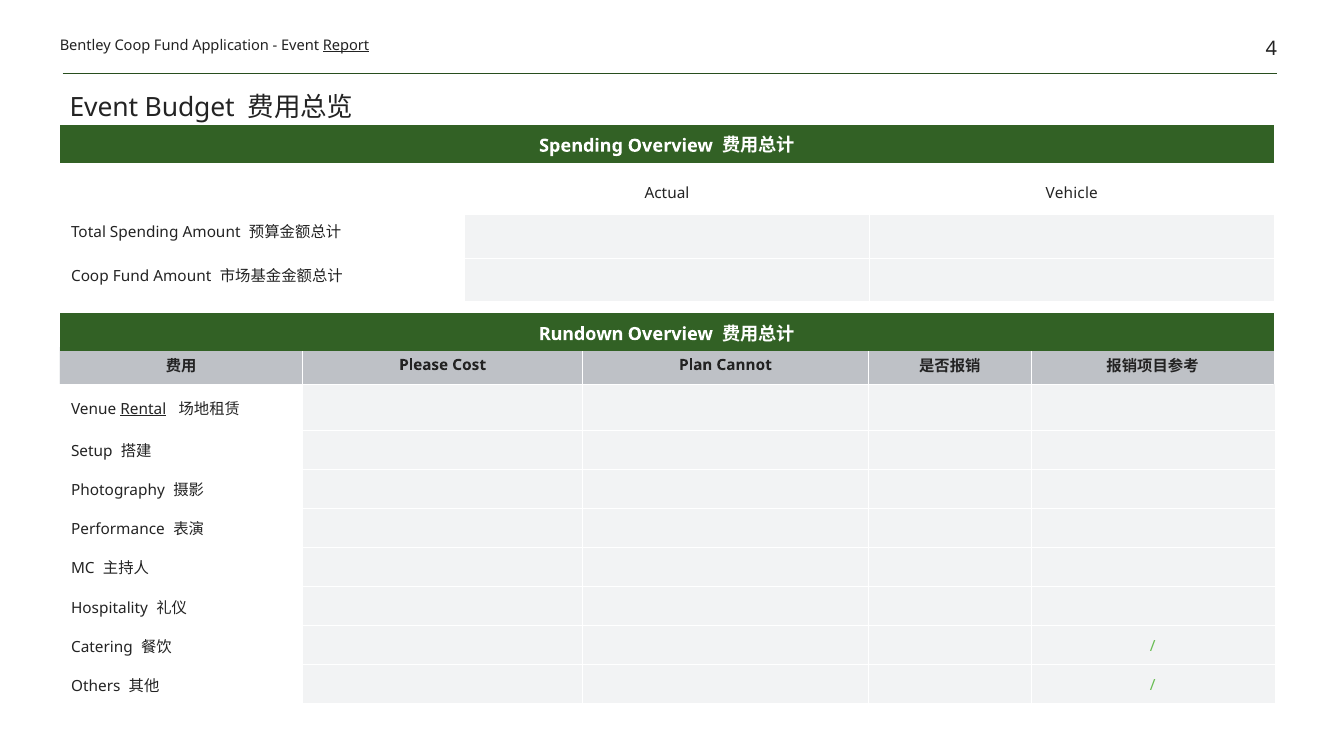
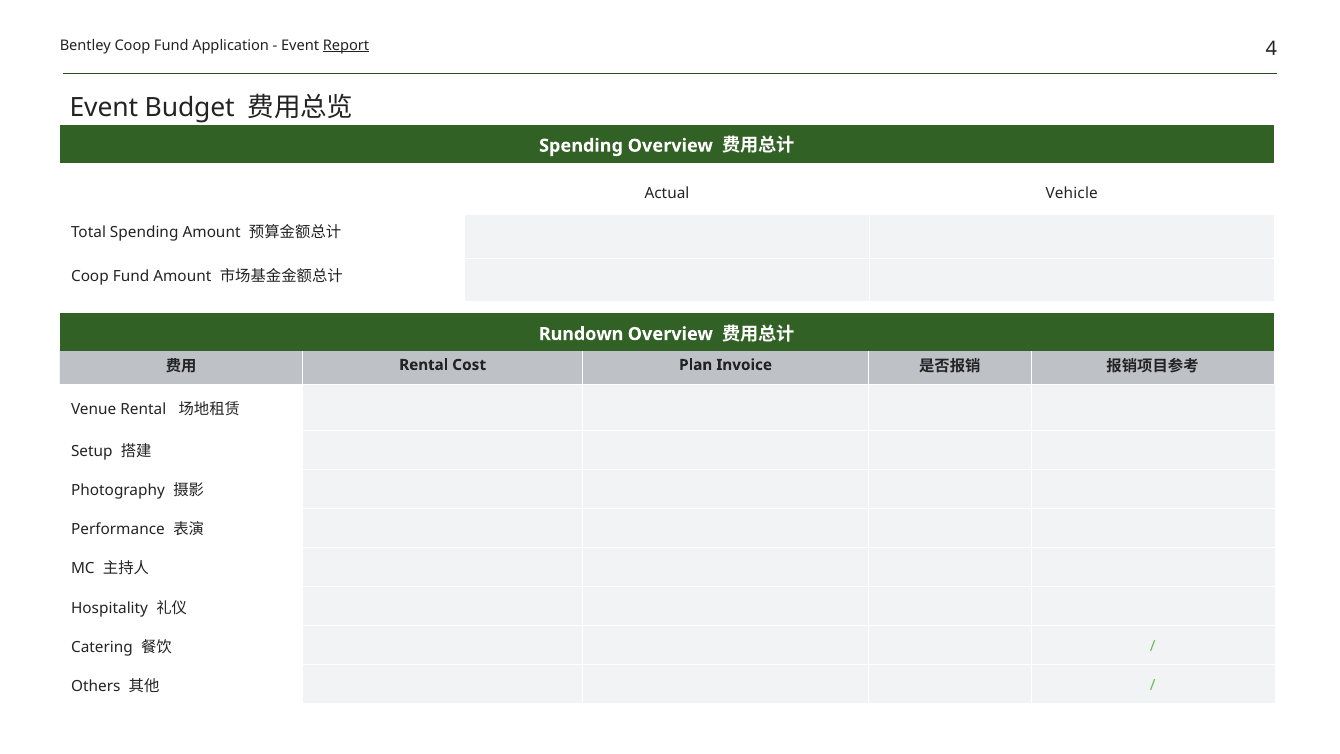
Please at (424, 365): Please -> Rental
Cannot: Cannot -> Invoice
Rental at (143, 409) underline: present -> none
